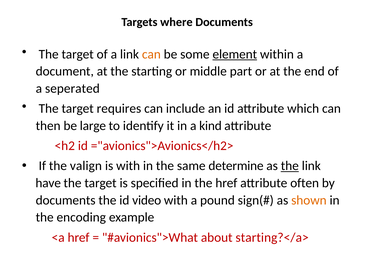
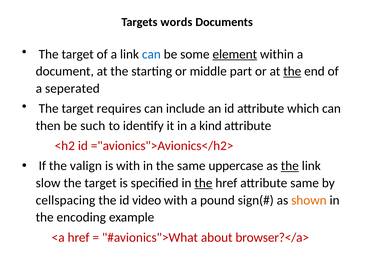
where: where -> words
can at (151, 54) colour: orange -> blue
the at (292, 71) underline: none -> present
large: large -> such
determine: determine -> uppercase
have: have -> slow
the at (203, 183) underline: none -> present
attribute often: often -> same
documents at (66, 200): documents -> cellspacing
starting?</a>: starting?</a> -> browser?</a>
